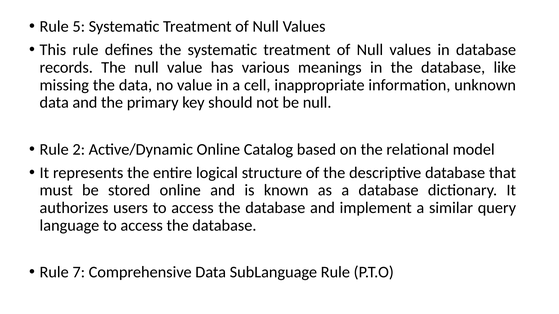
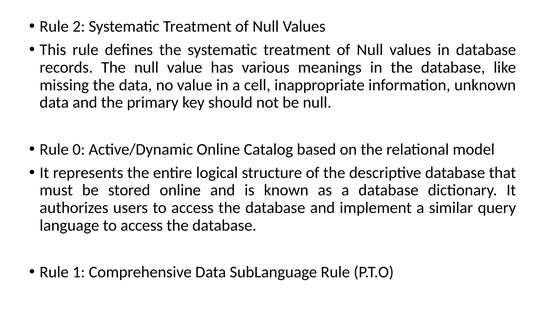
5: 5 -> 2
2: 2 -> 0
7: 7 -> 1
